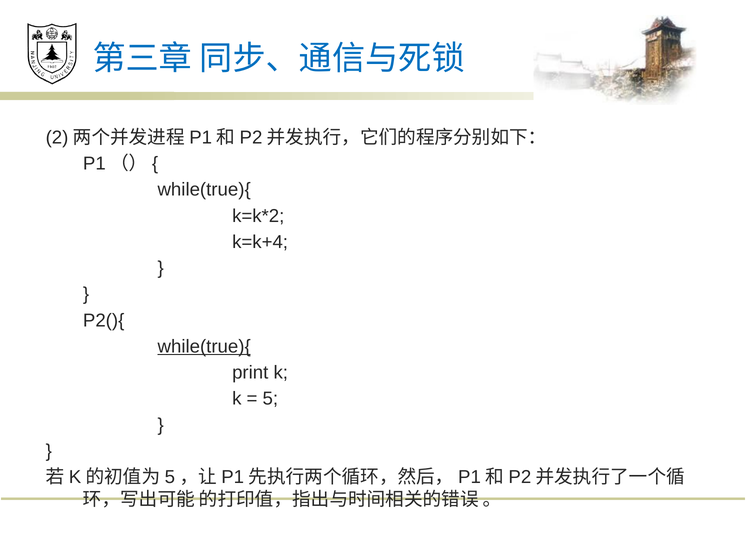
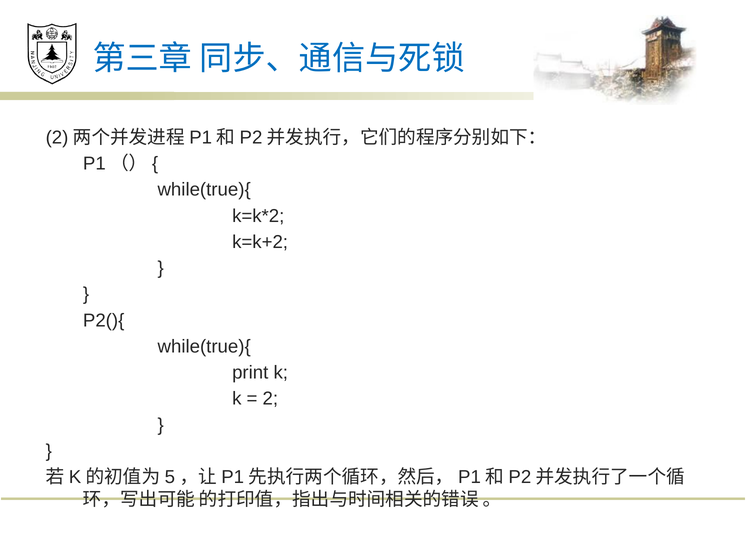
k=k+4: k=k+4 -> k=k+2
while(true){ at (204, 346) underline: present -> none
5: 5 -> 2
